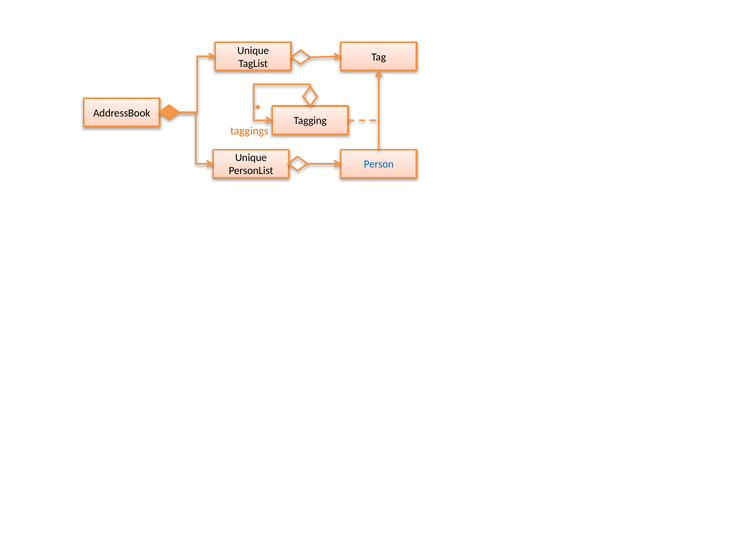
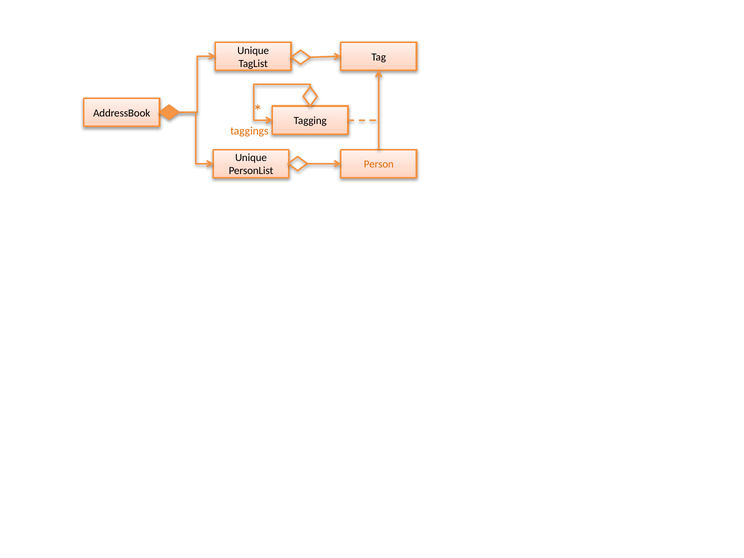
Person colour: blue -> orange
